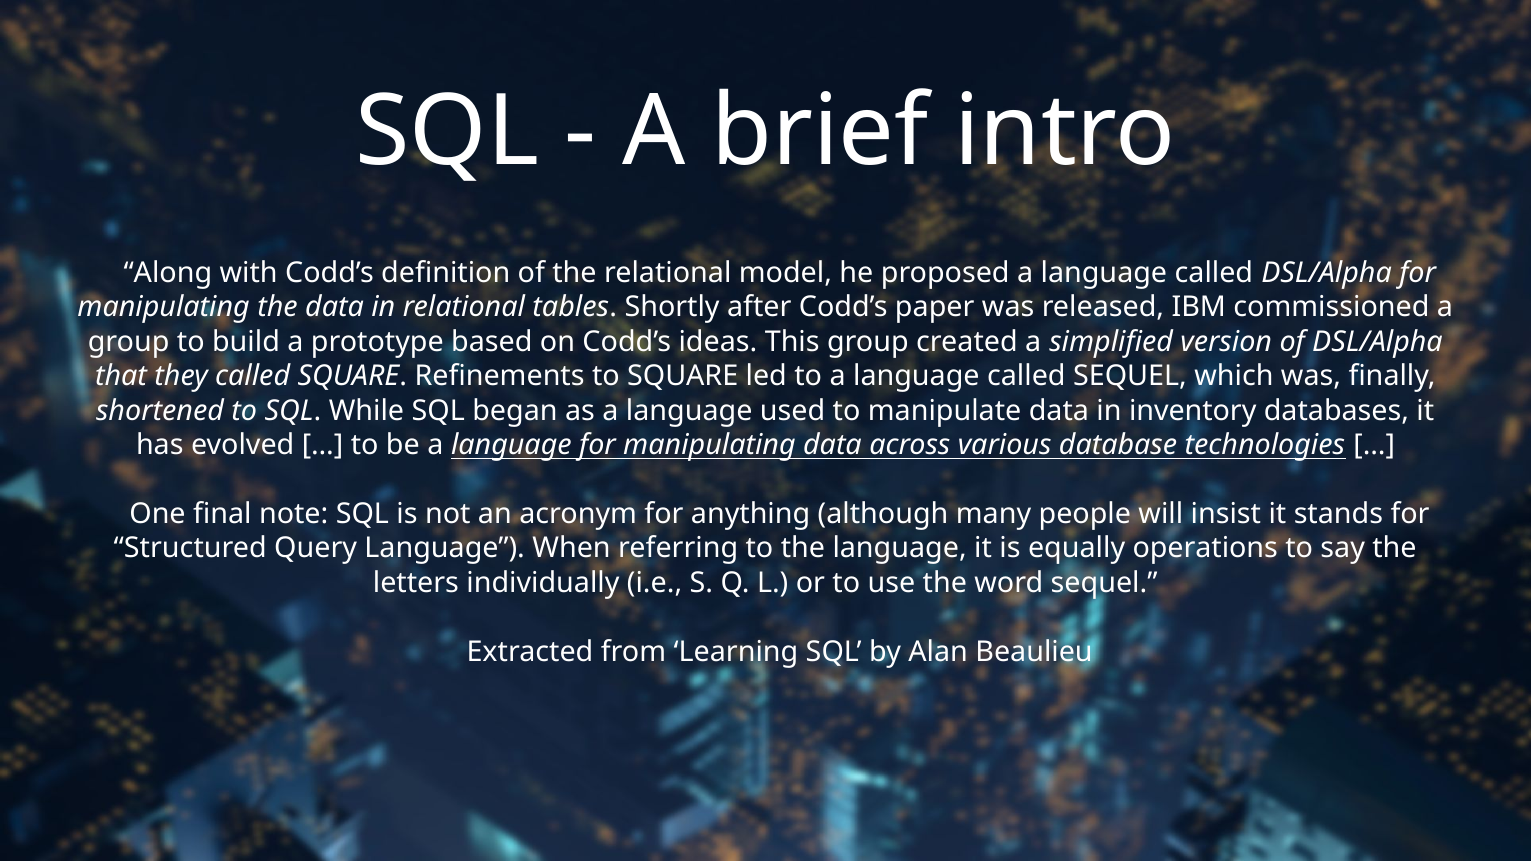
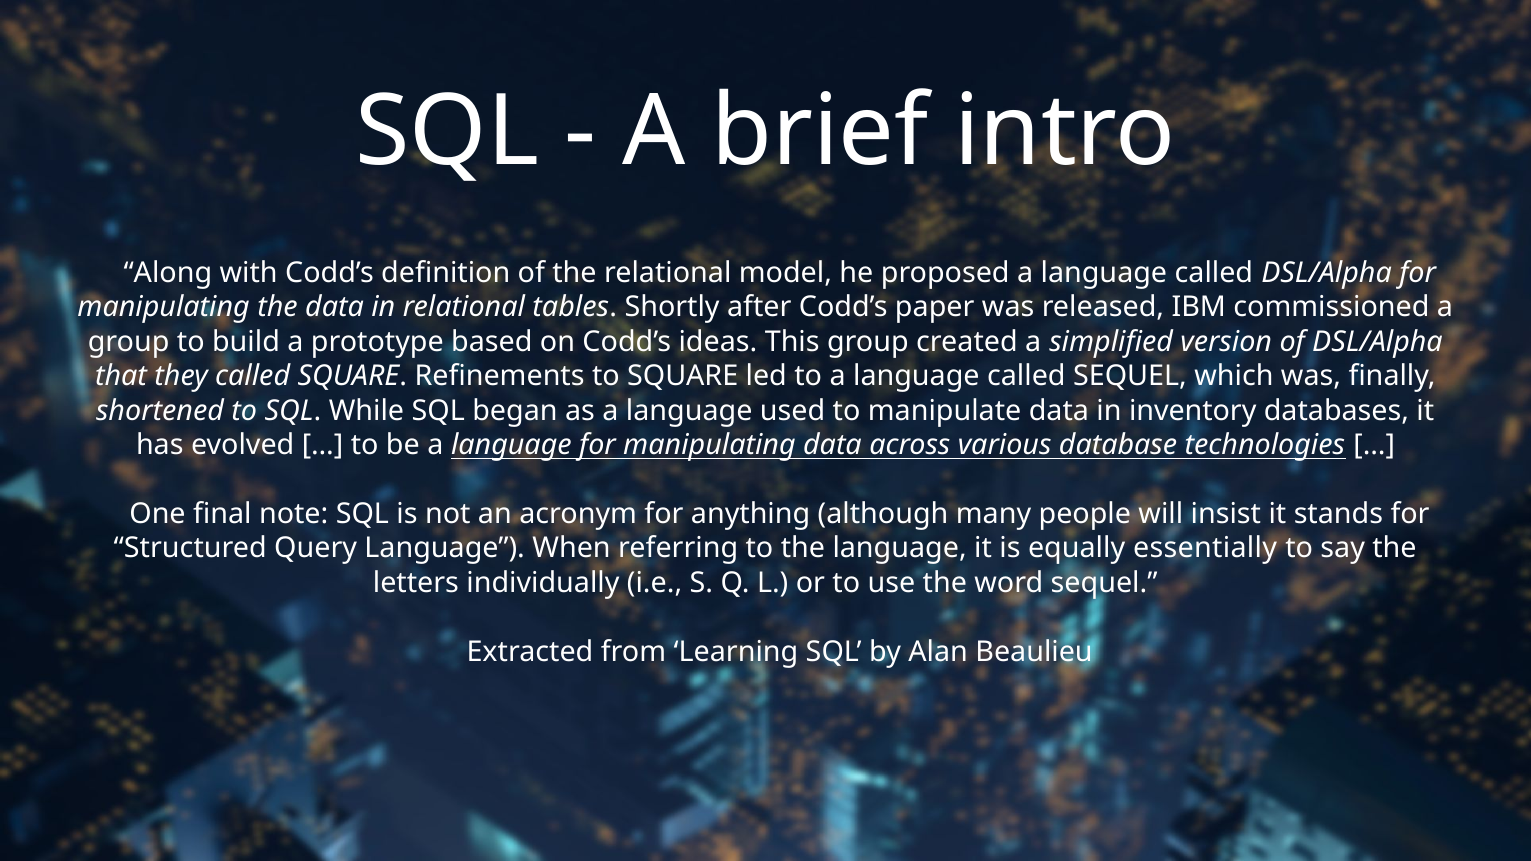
operations: operations -> essentially
